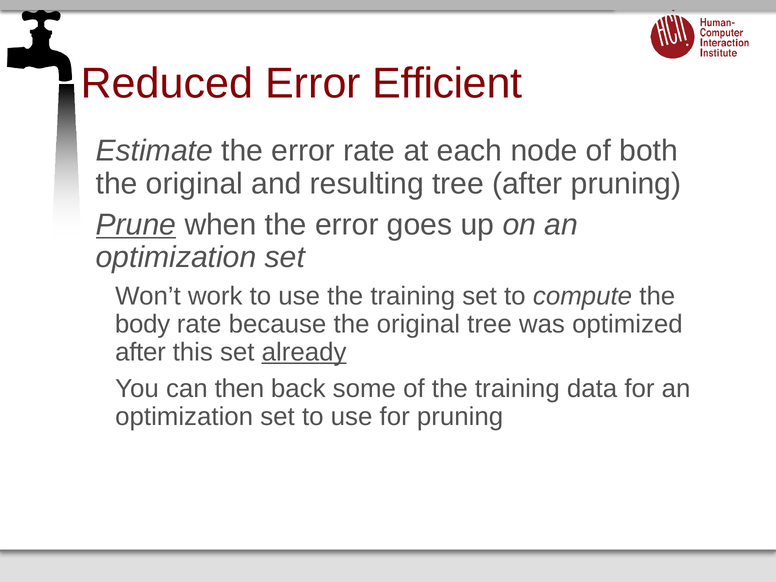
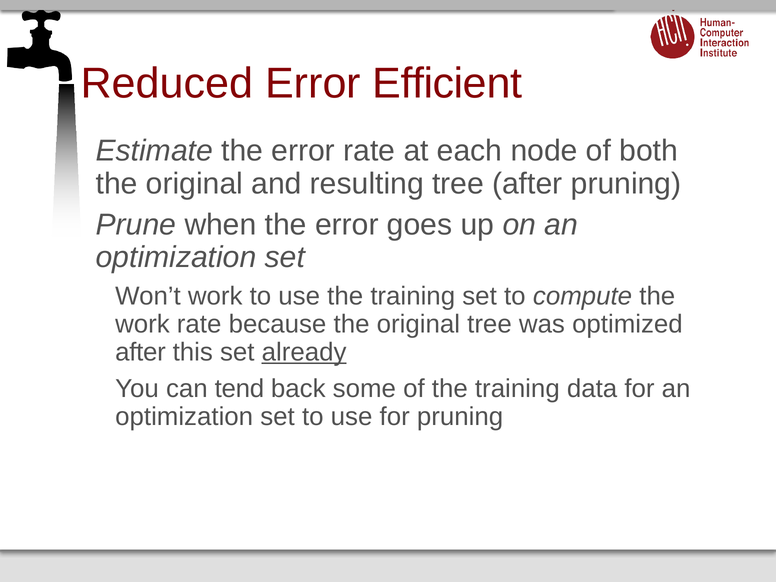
Prune underline: present -> none
body at (143, 324): body -> work
then: then -> tend
